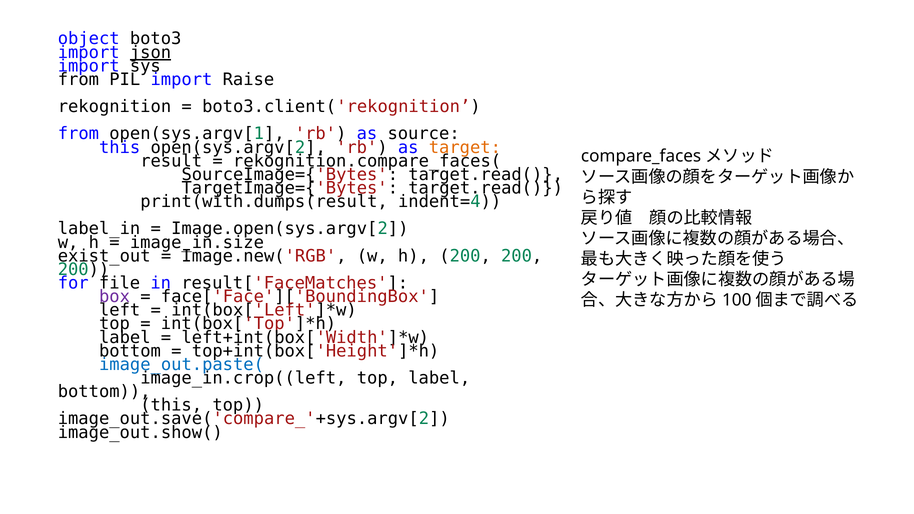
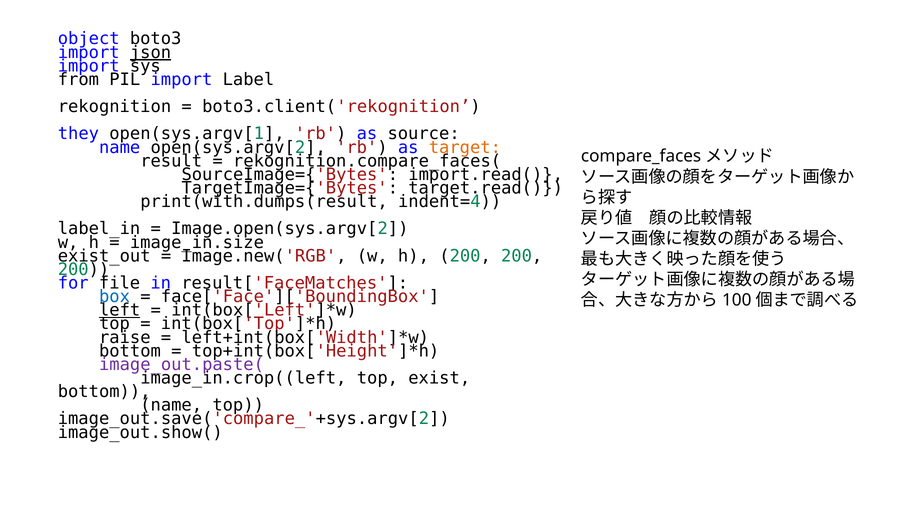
Raise: Raise -> Label
from at (78, 134): from -> they
this at (120, 147): this -> name
SourceImage={'Bytes target.read(: target.read( -> import.read(
box colour: purple -> blue
left underline: none -> present
label at (125, 337): label -> raise
image_out.paste( colour: blue -> purple
top label: label -> exist
this at (171, 405): this -> name
